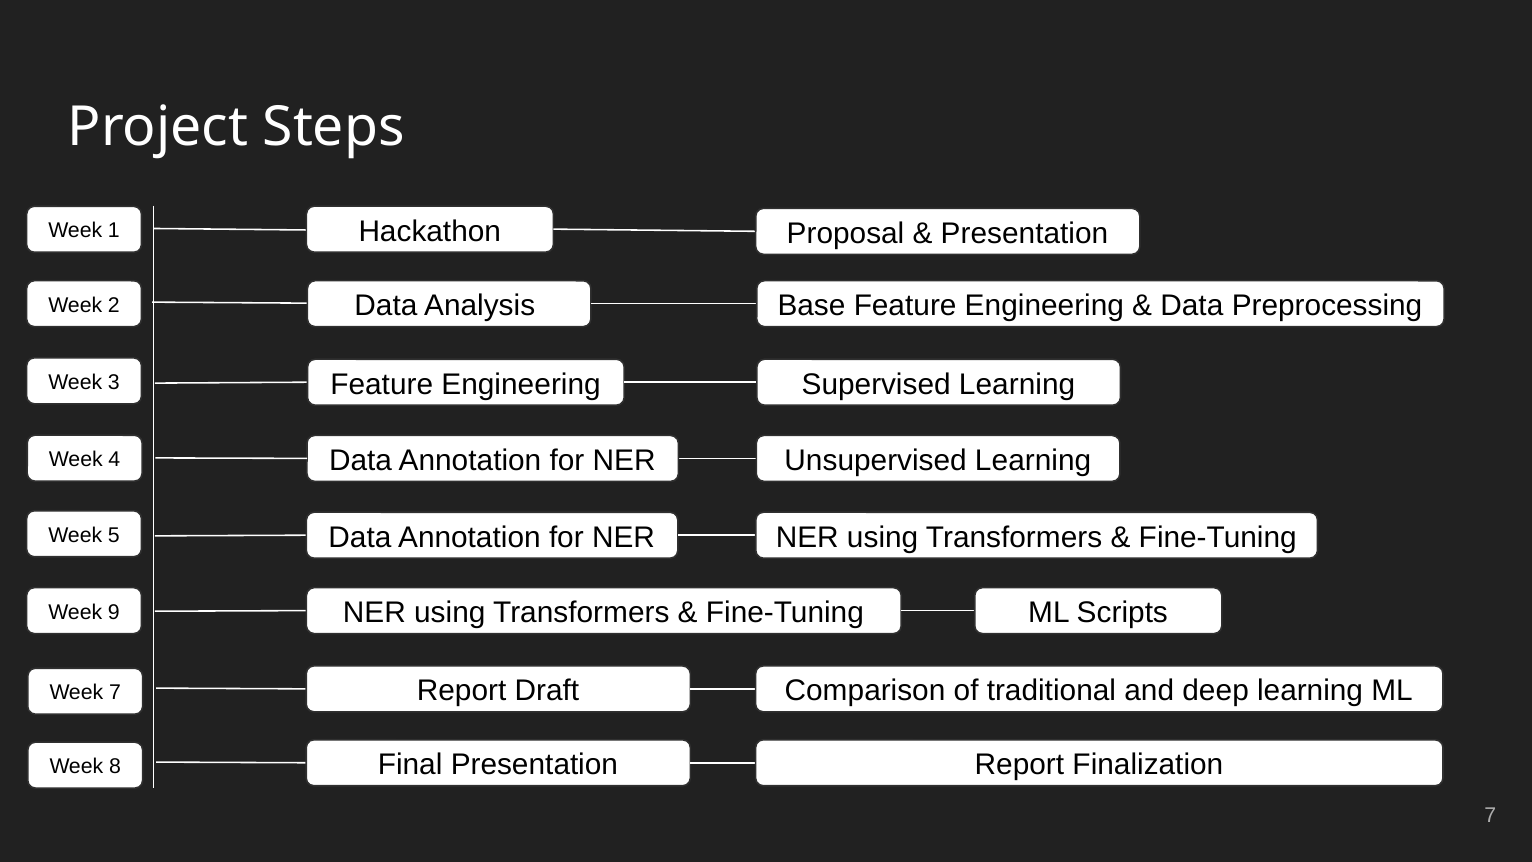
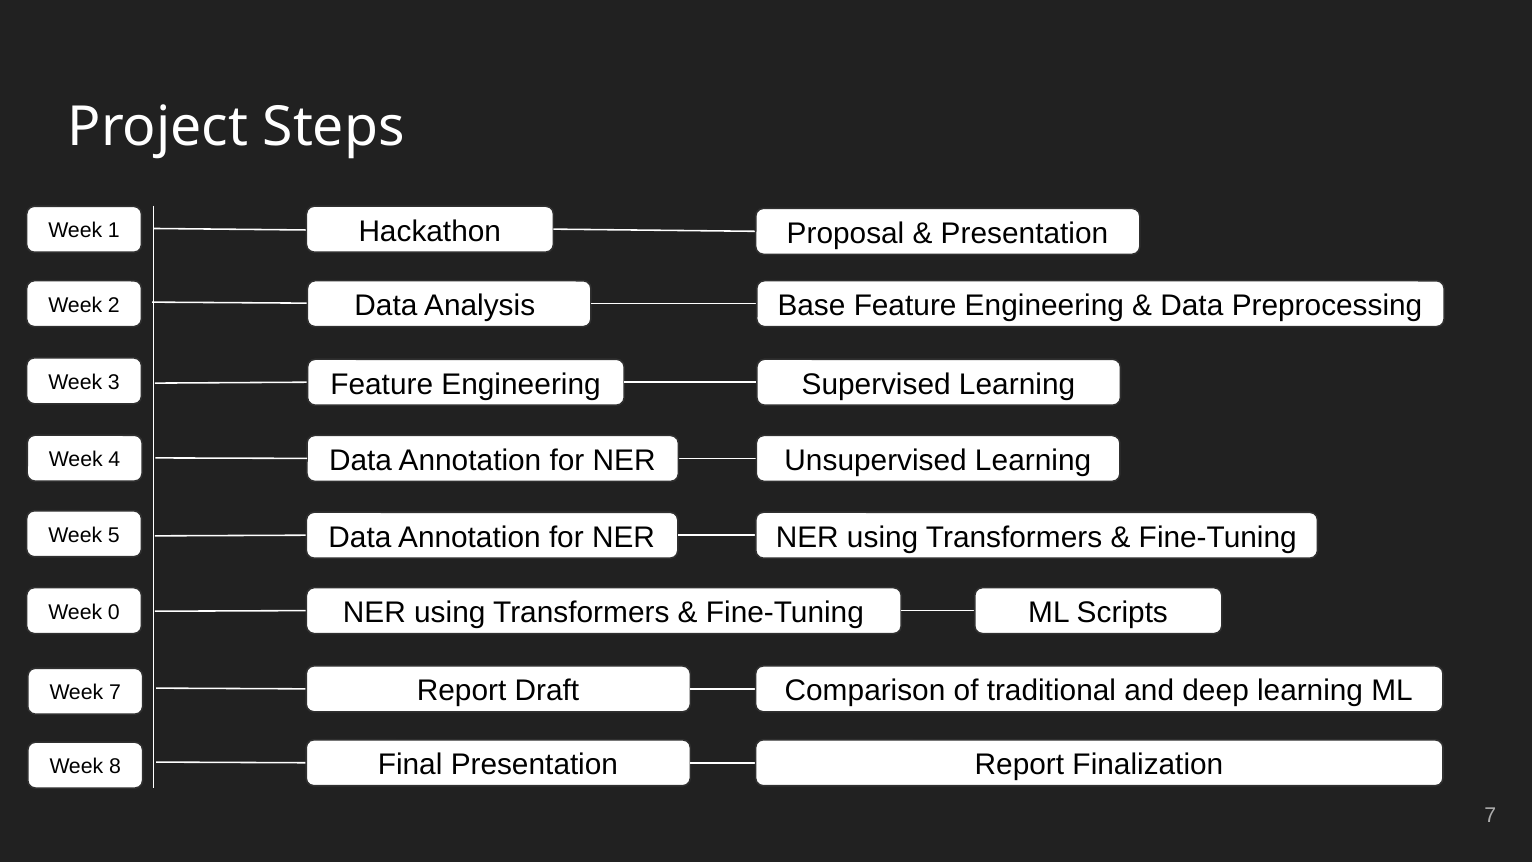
9: 9 -> 0
